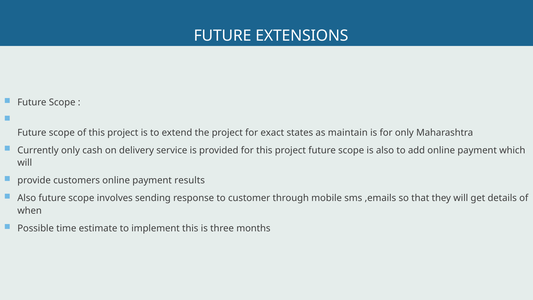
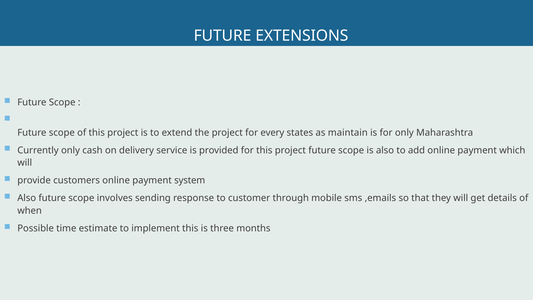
exact: exact -> every
results: results -> system
